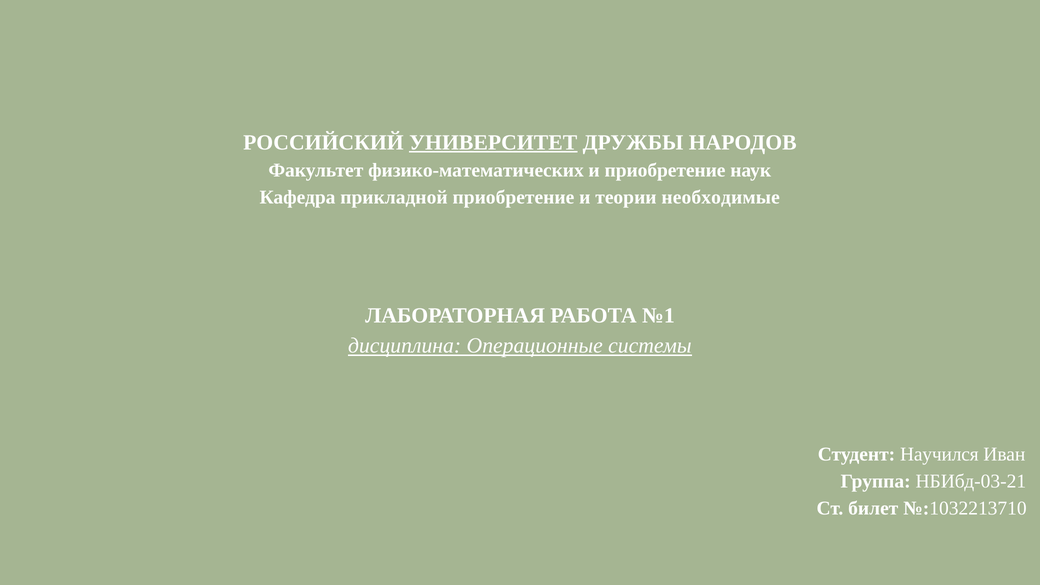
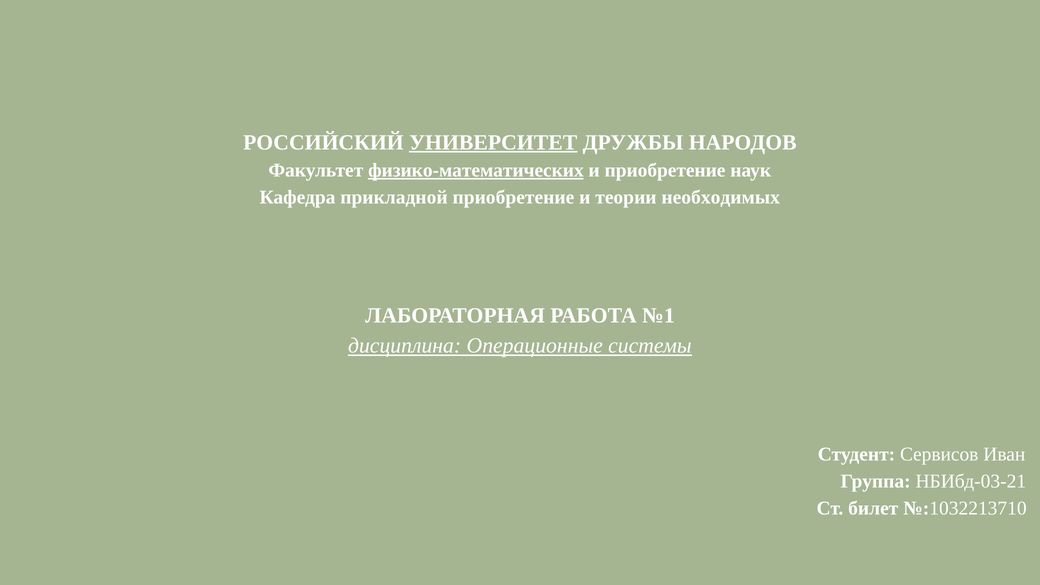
физико-математических underline: none -> present
необходимые: необходимые -> необходимых
Научился: Научился -> Сервисов
